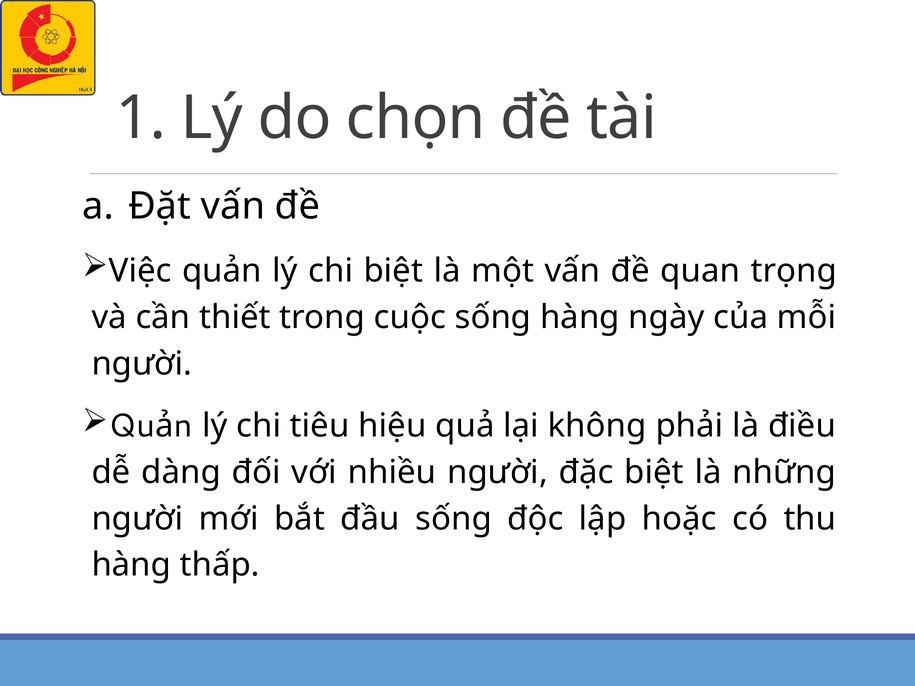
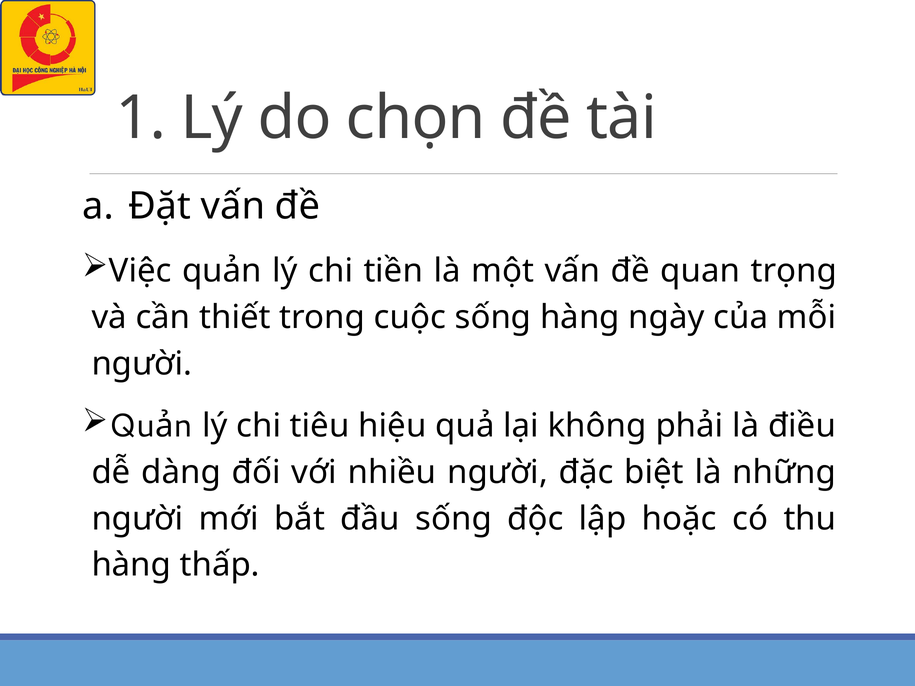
chi biệt: biệt -> tiền
